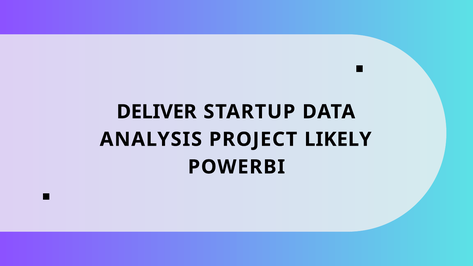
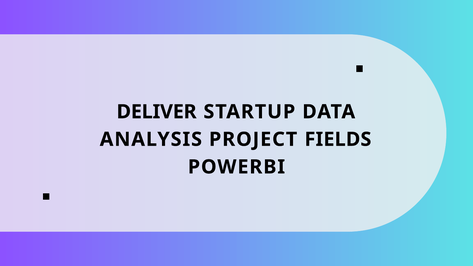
LIKELY: LIKELY -> FIELDS
